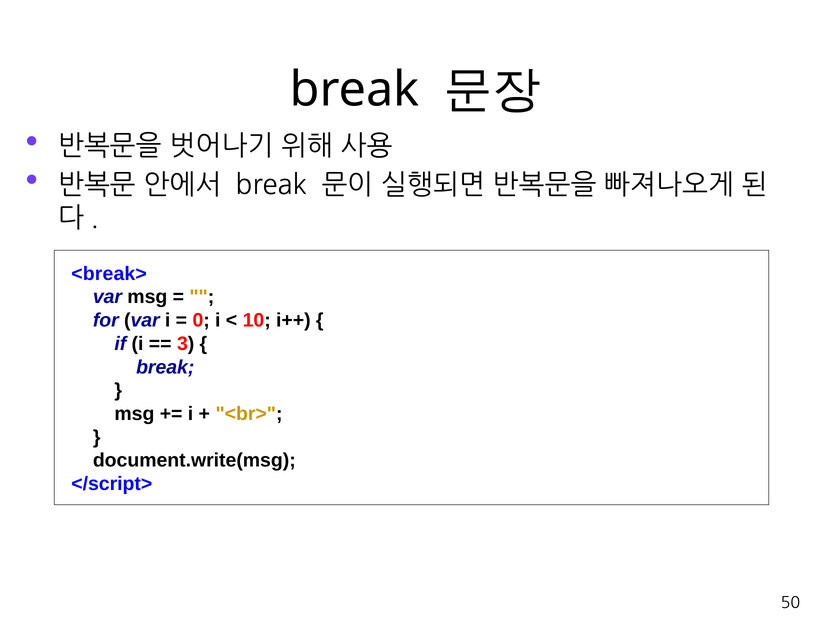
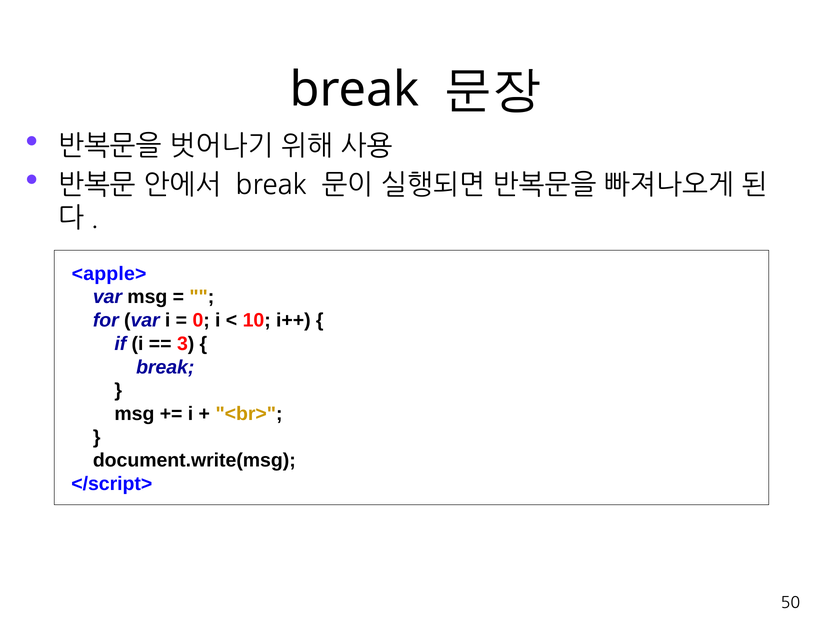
<break>: <break> -> <apple>
